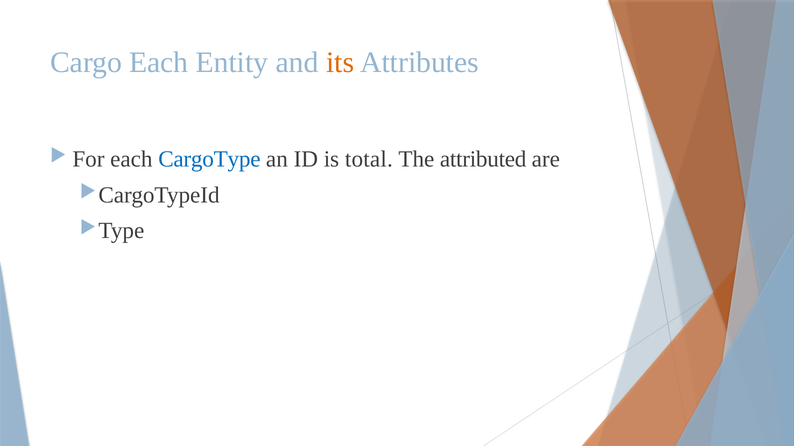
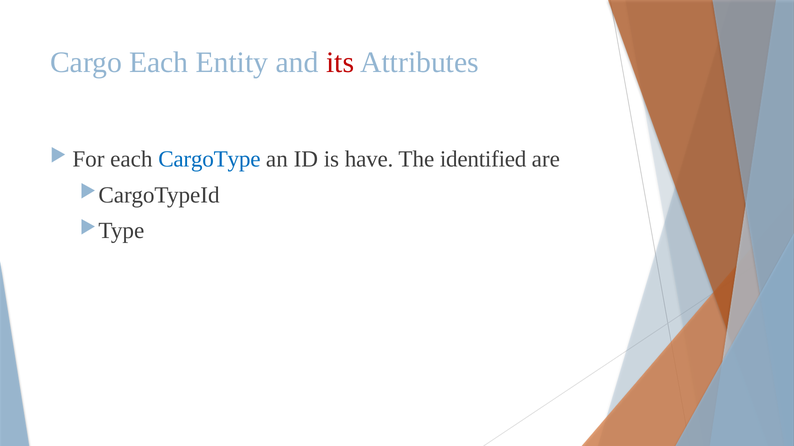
its colour: orange -> red
total: total -> have
attributed: attributed -> identified
